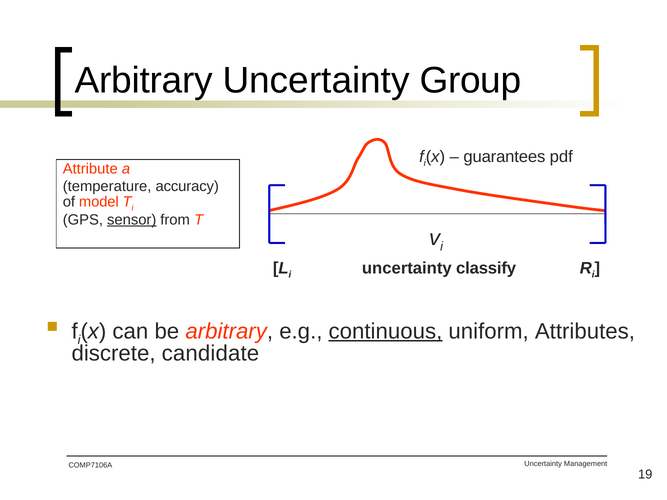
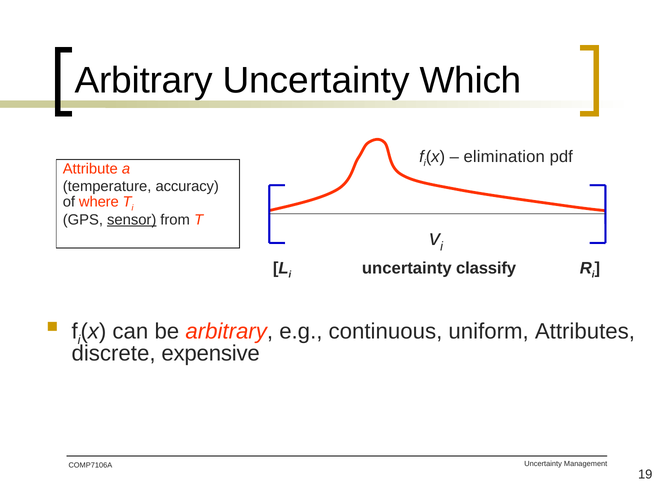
Group: Group -> Which
guarantees: guarantees -> elimination
model: model -> where
continuous underline: present -> none
candidate: candidate -> expensive
